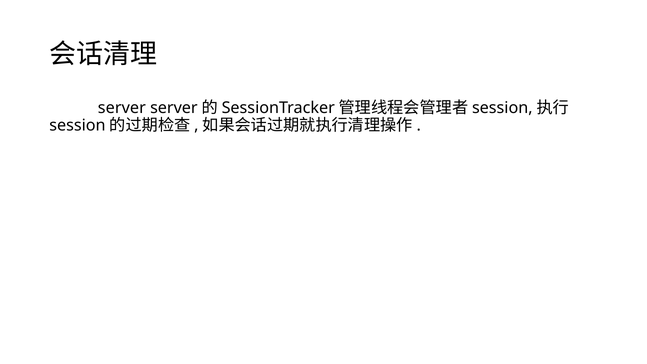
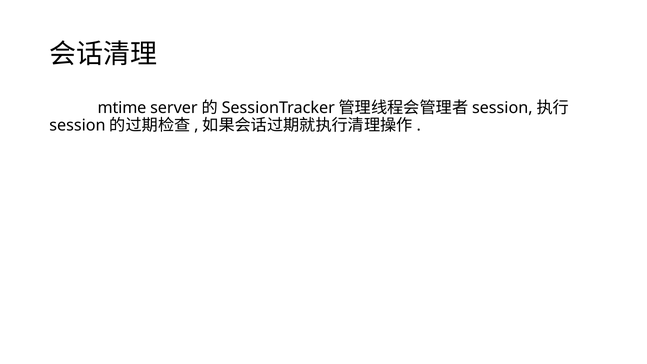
server at (122, 108): server -> mtime
